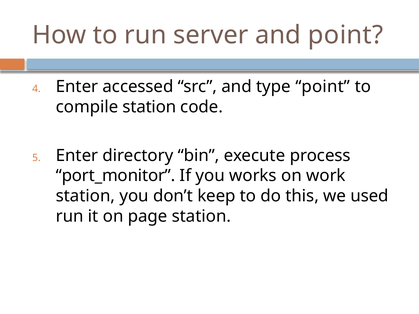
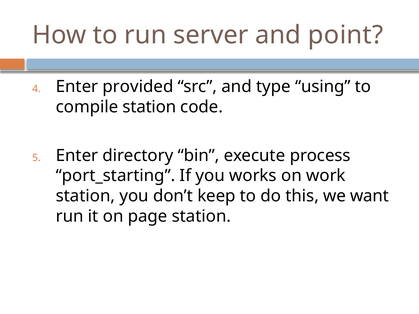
accessed: accessed -> provided
type point: point -> using
port_monitor: port_monitor -> port_starting
used: used -> want
